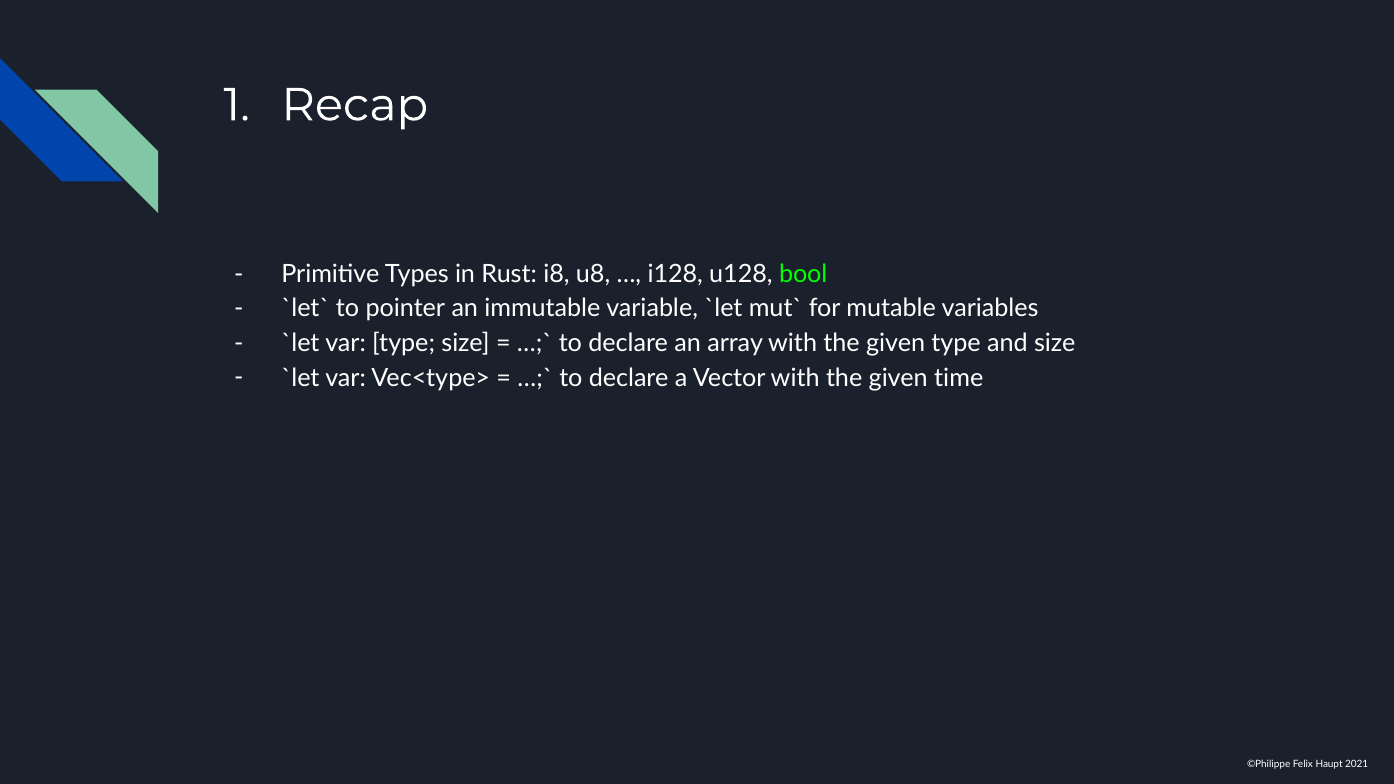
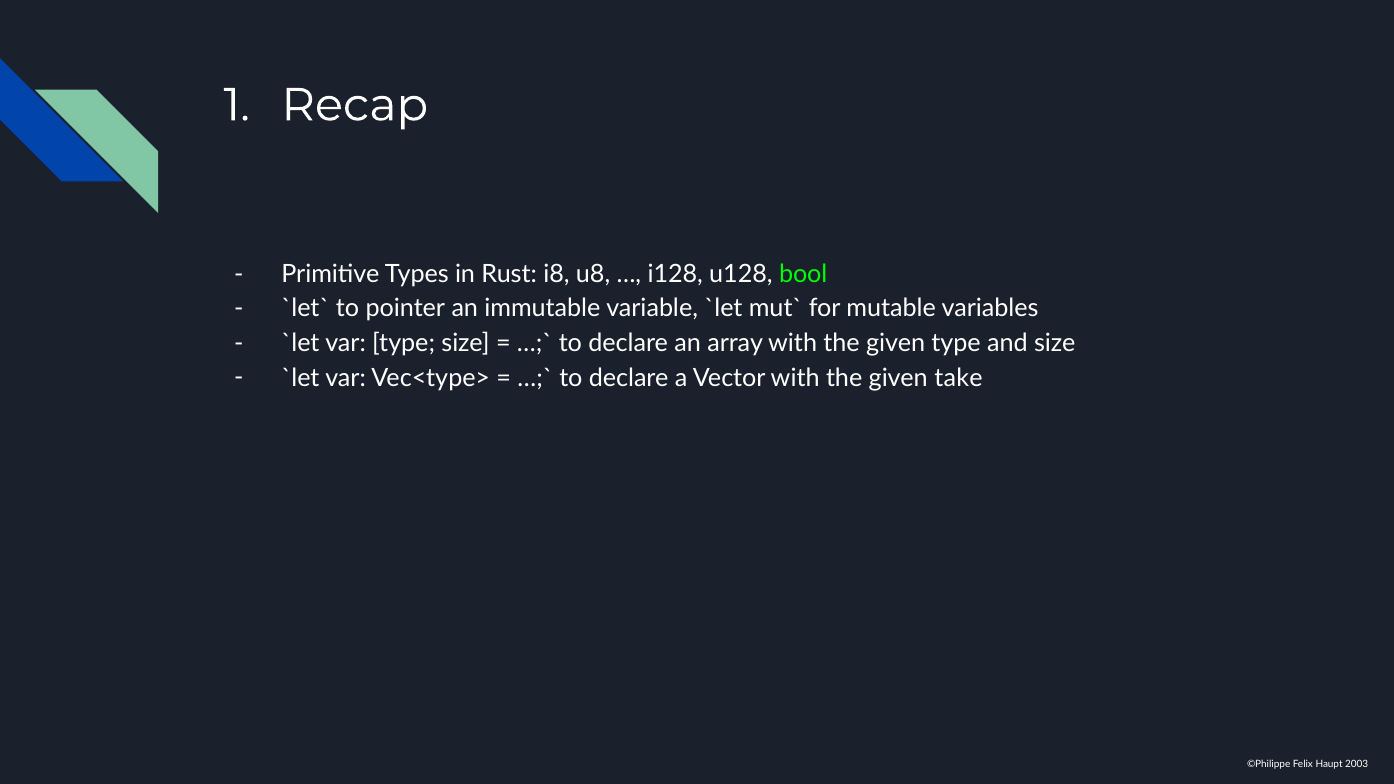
time: time -> take
2021: 2021 -> 2003
